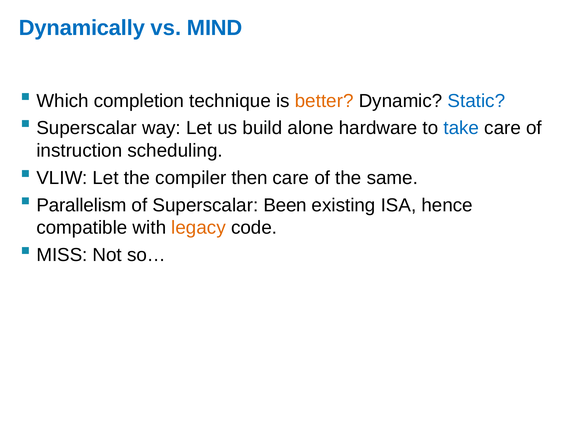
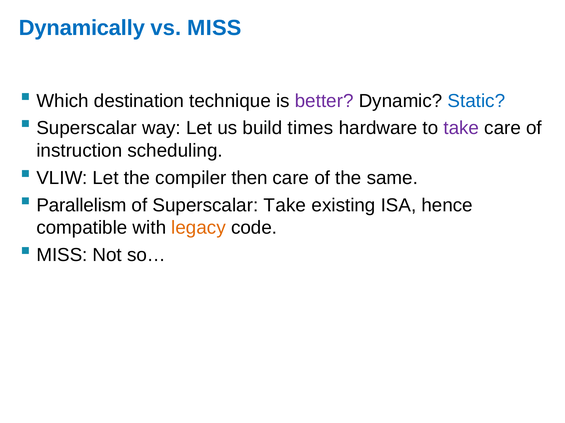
vs MIND: MIND -> MISS
completion: completion -> destination
better colour: orange -> purple
alone: alone -> times
take at (461, 128) colour: blue -> purple
Superscalar Been: Been -> Take
